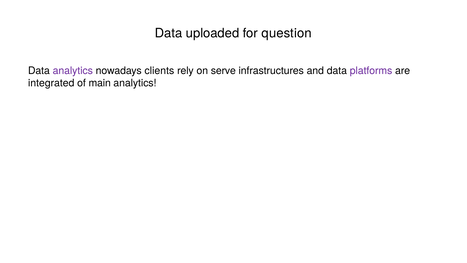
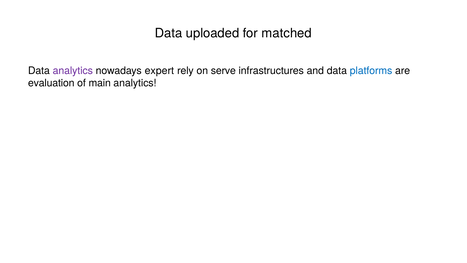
question: question -> matched
clients: clients -> expert
platforms colour: purple -> blue
integrated: integrated -> evaluation
